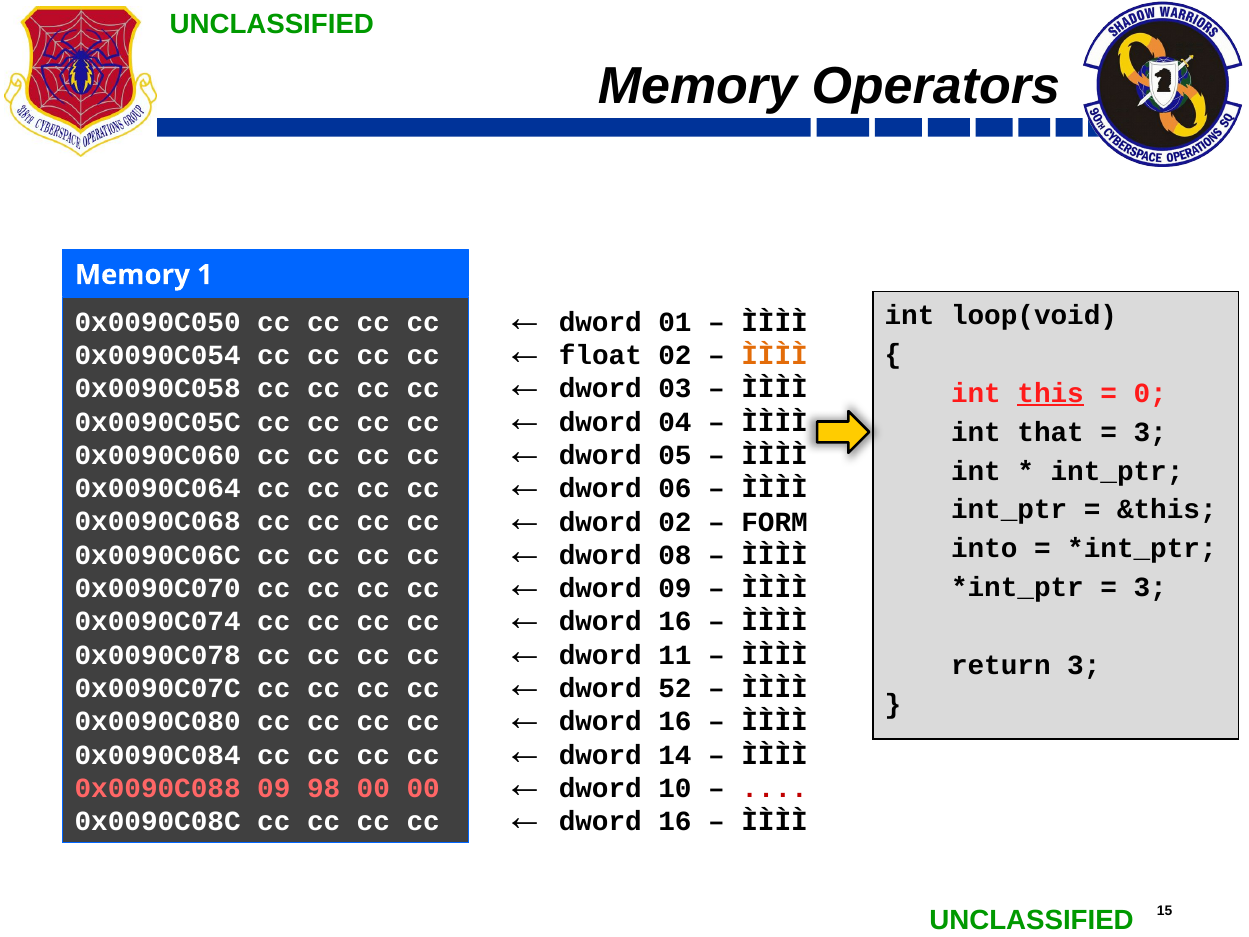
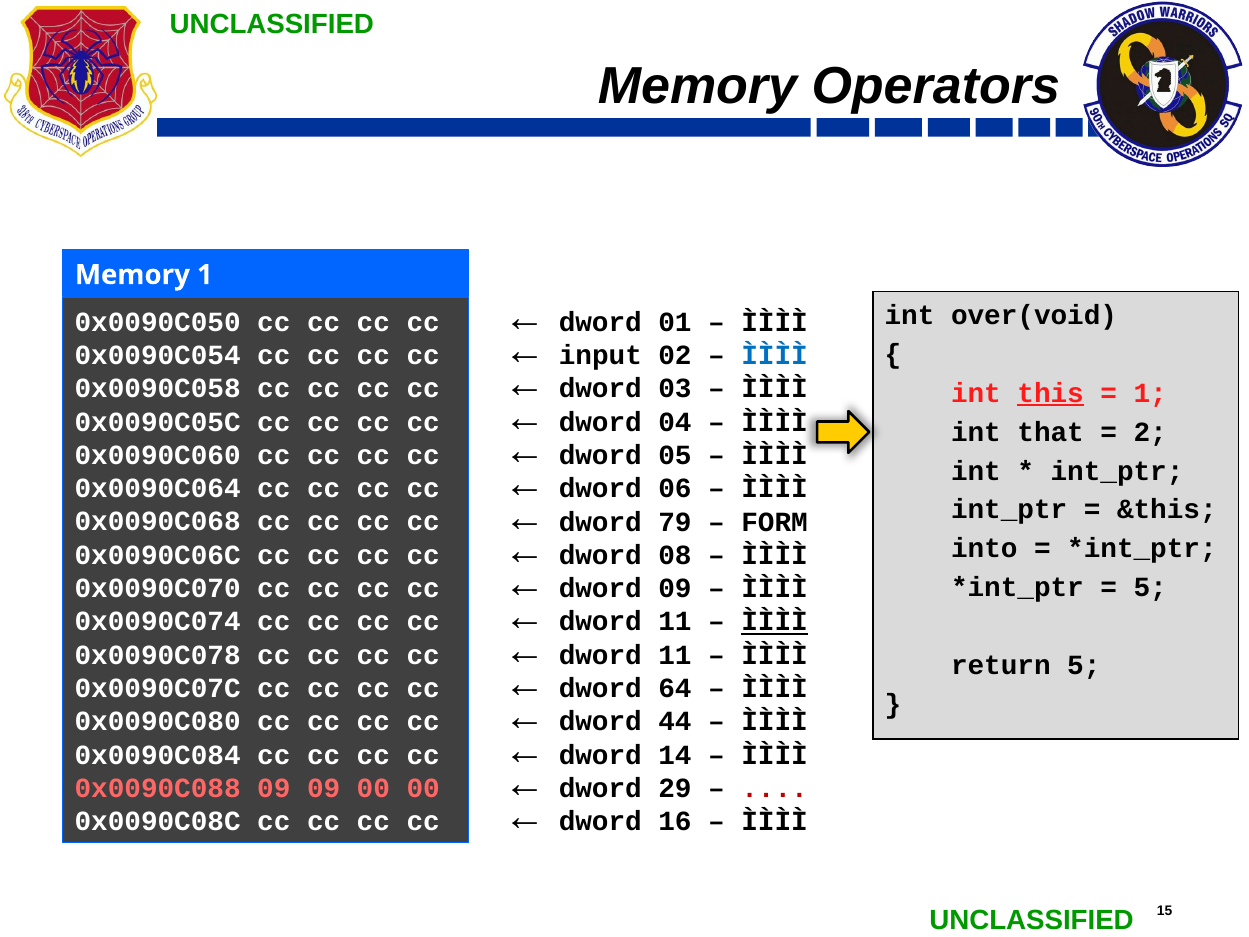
loop(void: loop(void -> over(void
float: float -> input
ÌÌÌÌ at (775, 355) colour: orange -> blue
0 at (1150, 393): 0 -> 1
3 at (1150, 432): 3 -> 2
dword 02: 02 -> 79
3 at (1150, 587): 3 -> 5
16 at (675, 622): 16 -> 11
ÌÌÌÌ at (775, 622) underline: none -> present
return 3: 3 -> 5
52: 52 -> 64
16 at (675, 722): 16 -> 44
10: 10 -> 29
09 98: 98 -> 09
